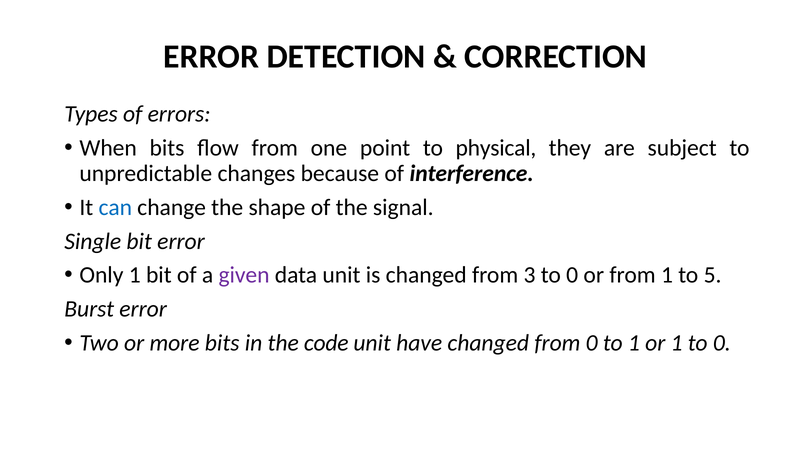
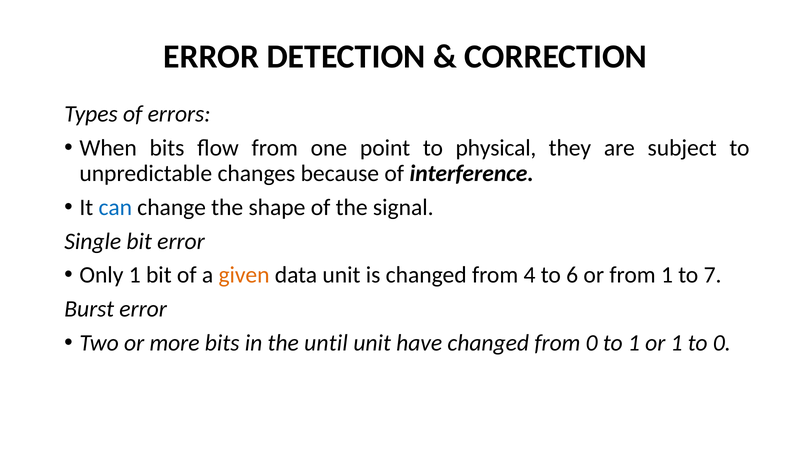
given colour: purple -> orange
3: 3 -> 4
0 at (572, 275): 0 -> 6
5: 5 -> 7
code: code -> until
